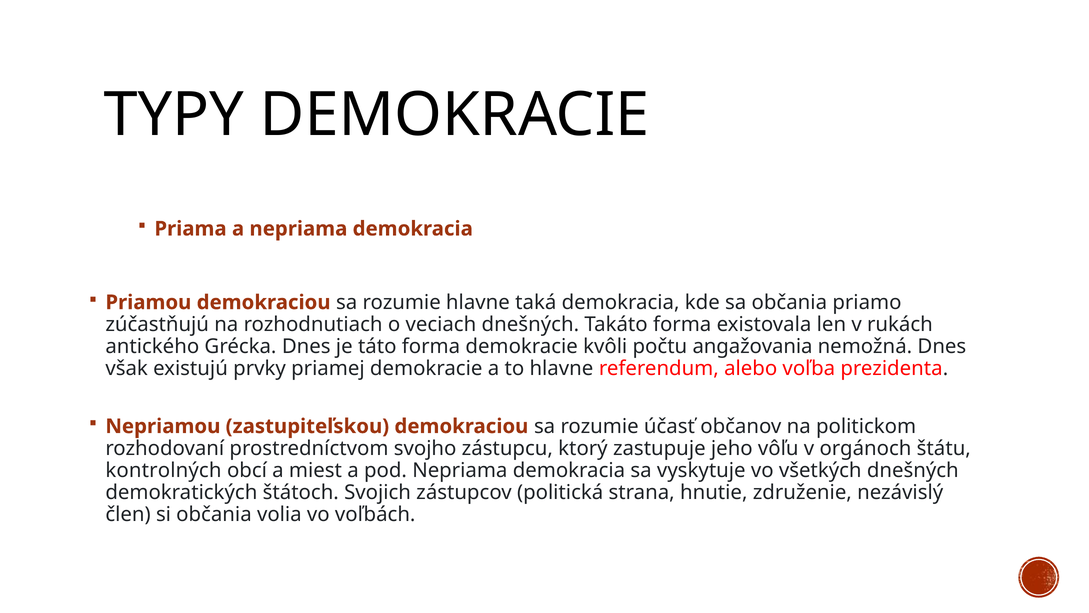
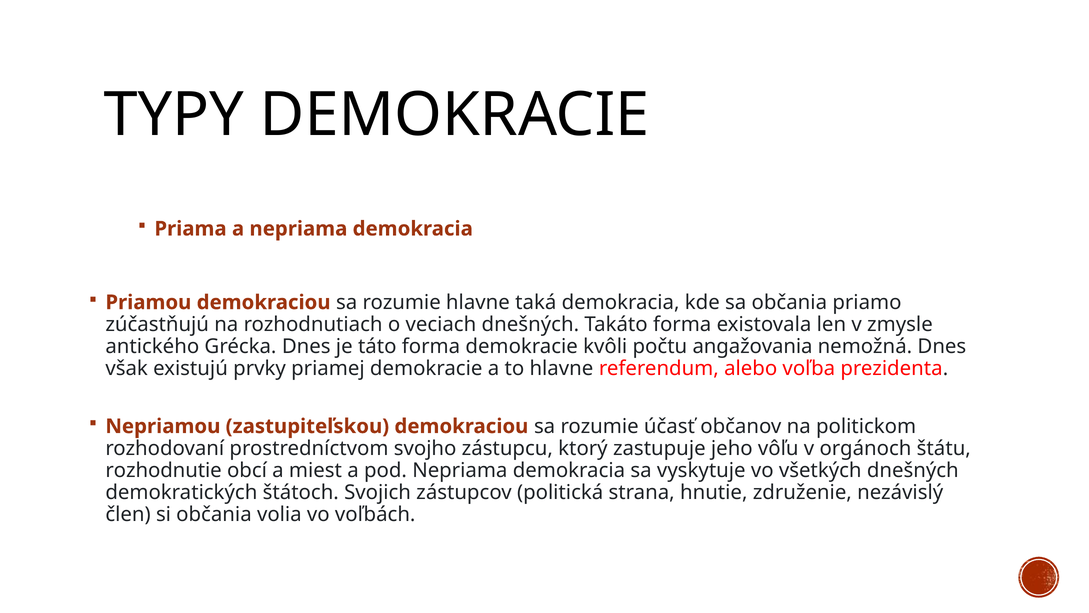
rukách: rukách -> zmysle
kontrolných: kontrolných -> rozhodnutie
